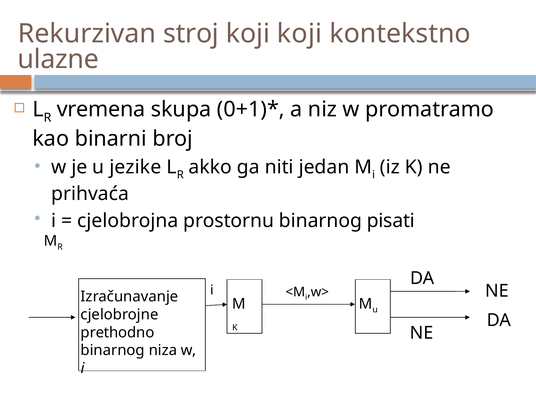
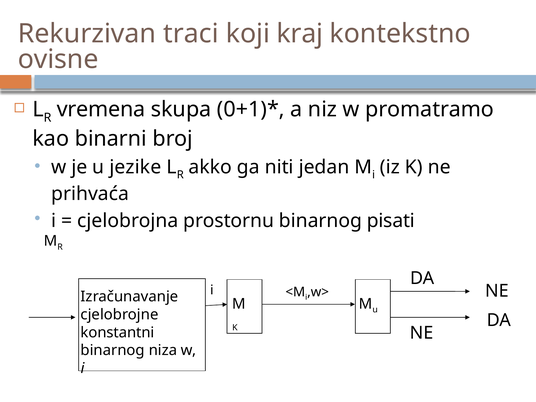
stroj: stroj -> traci
koji koji: koji -> kraj
ulazne: ulazne -> ovisne
prethodno: prethodno -> konstantni
